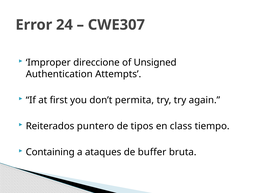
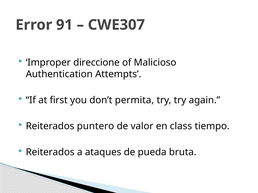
24: 24 -> 91
Unsigned: Unsigned -> Malicioso
tipos: tipos -> valor
Containing at (50, 153): Containing -> Reiterados
buffer: buffer -> pueda
